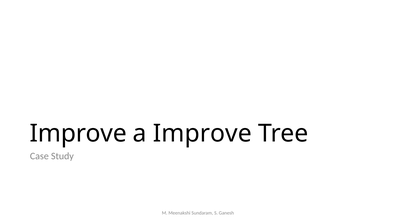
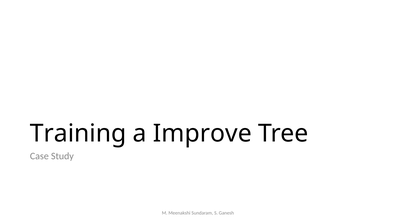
Improve at (78, 133): Improve -> Training
